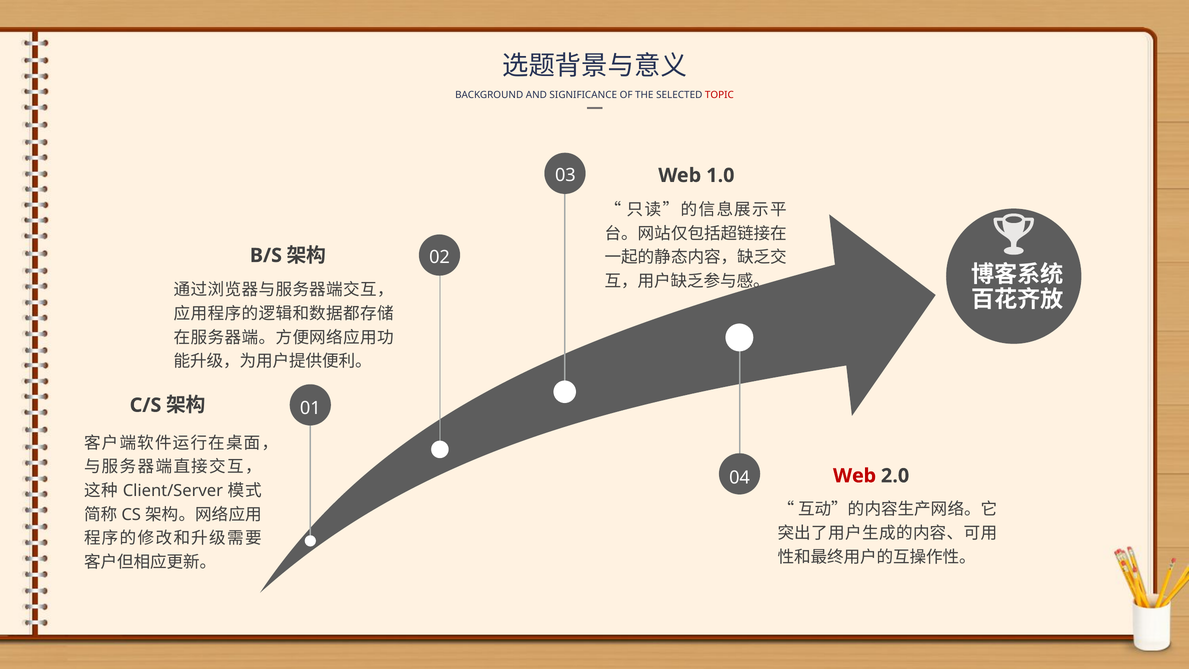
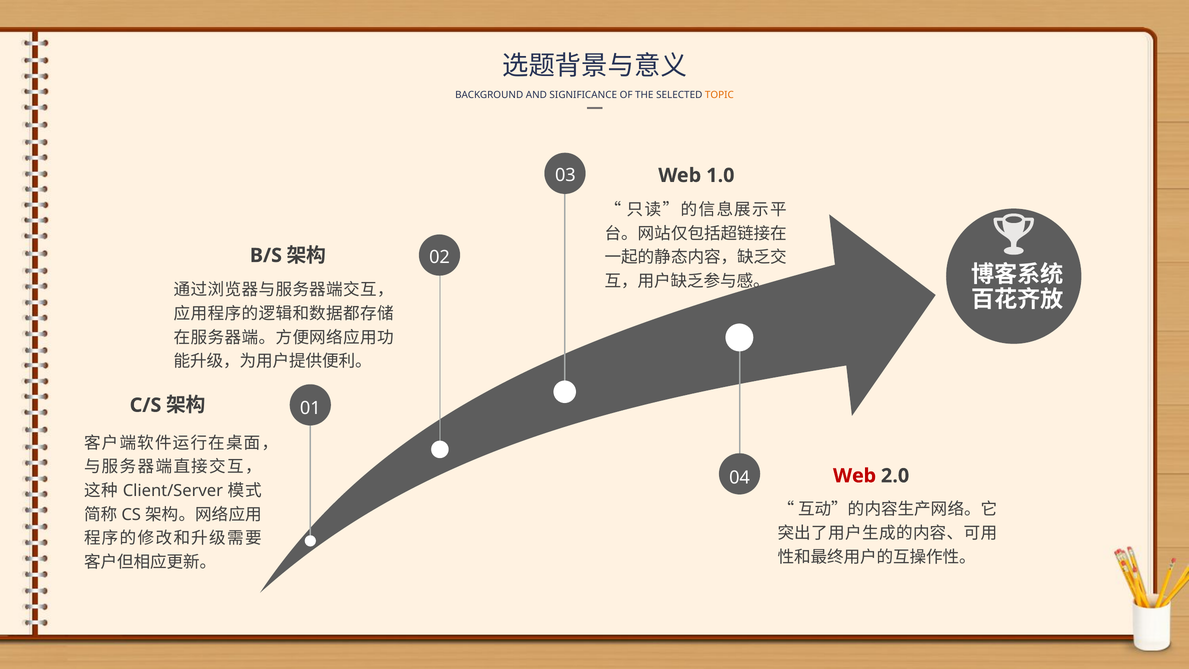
TOPIC colour: red -> orange
